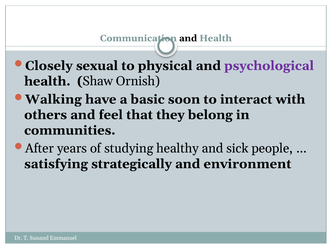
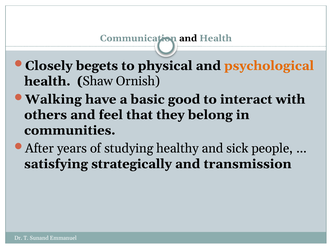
sexual: sexual -> begets
psychological colour: purple -> orange
soon: soon -> good
environment: environment -> transmission
